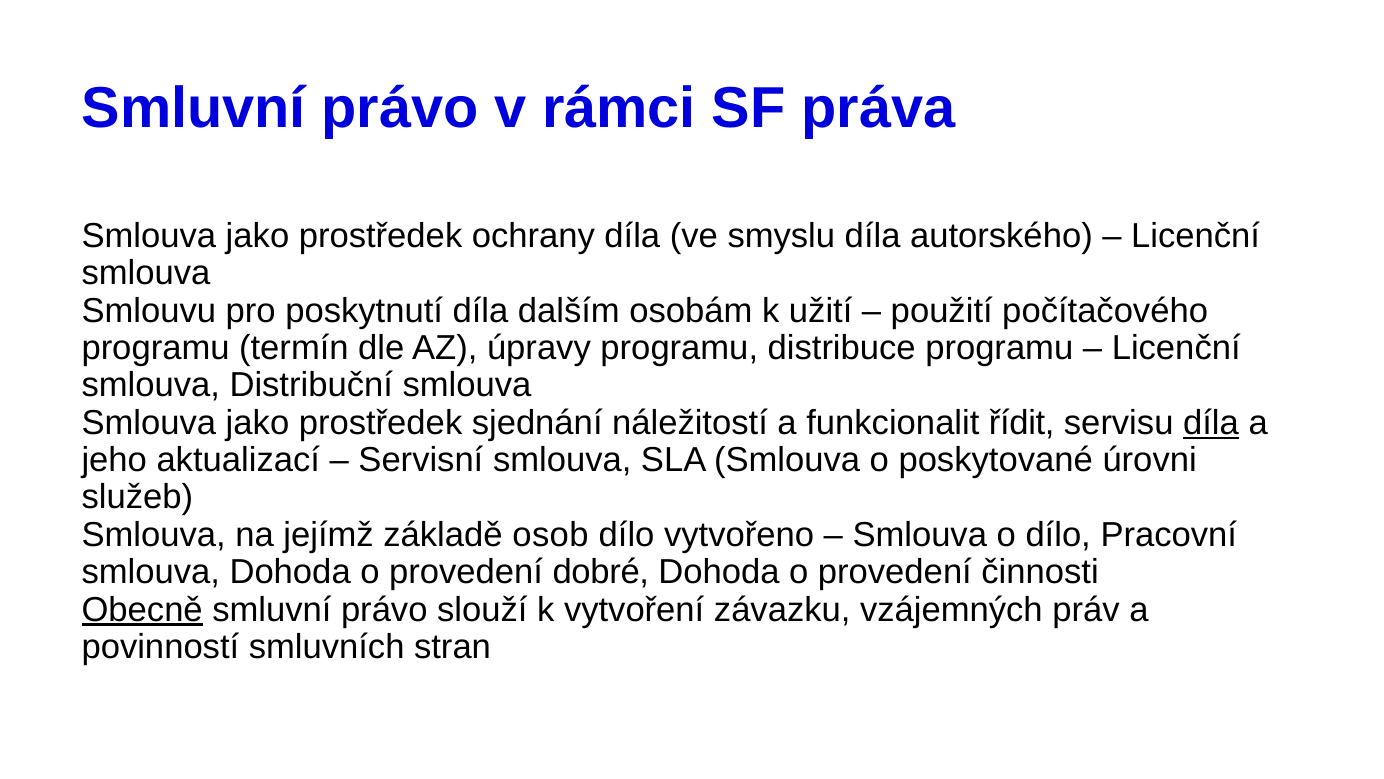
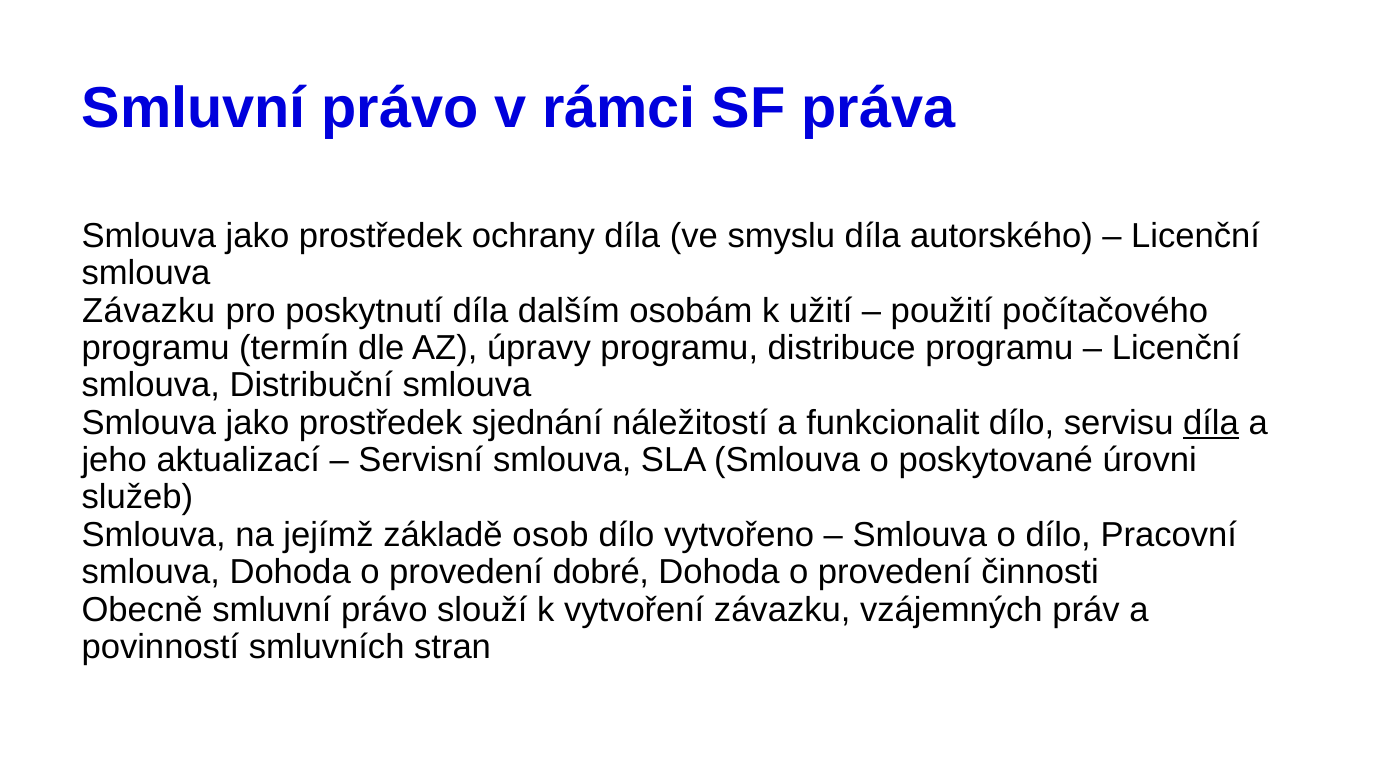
Smlouvu at (149, 310): Smlouvu -> Závazku
funkcionalit řídit: řídit -> dílo
Obecně underline: present -> none
